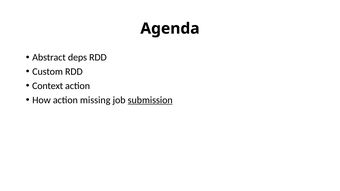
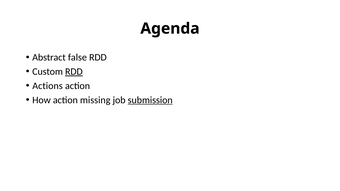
deps: deps -> false
RDD at (74, 72) underline: none -> present
Context: Context -> Actions
